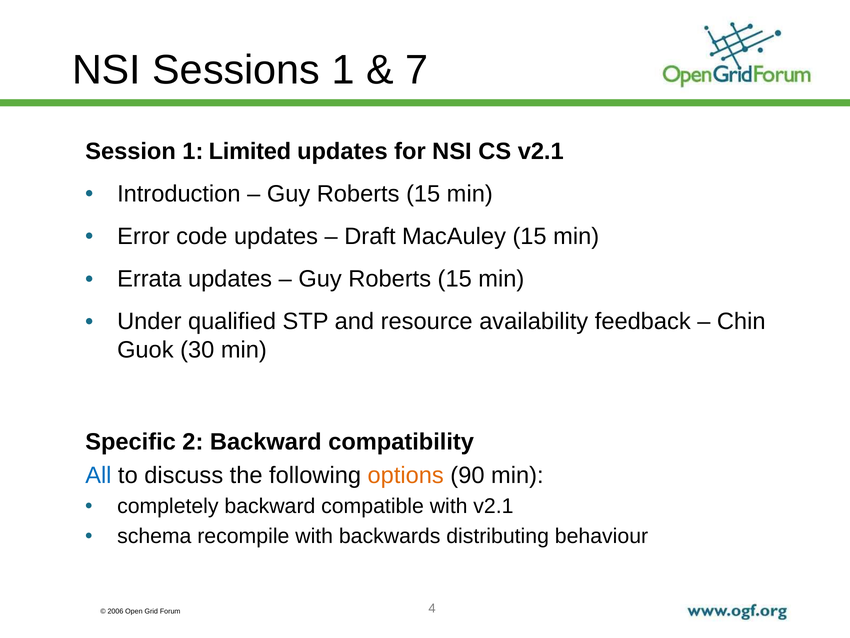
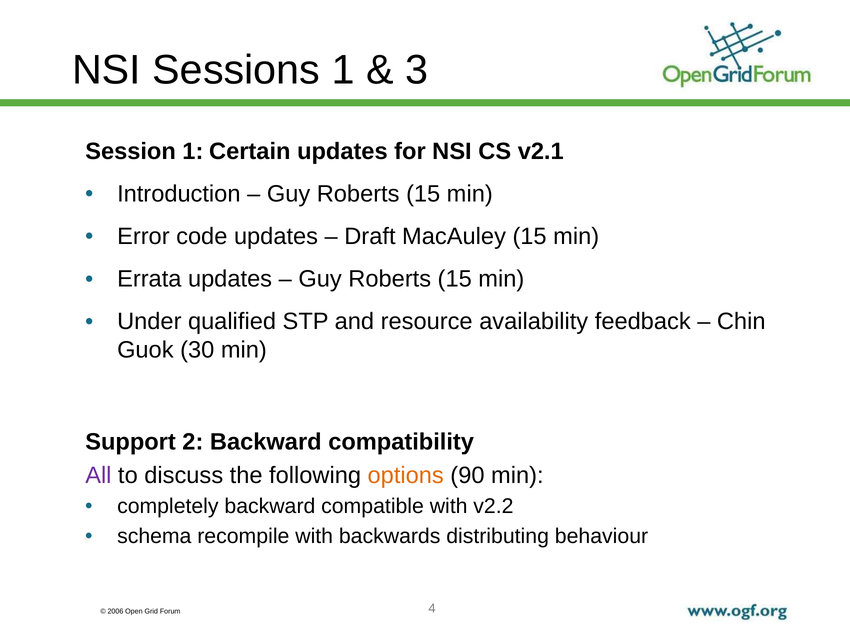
7: 7 -> 3
Limited: Limited -> Certain
Specific: Specific -> Support
All colour: blue -> purple
with v2.1: v2.1 -> v2.2
